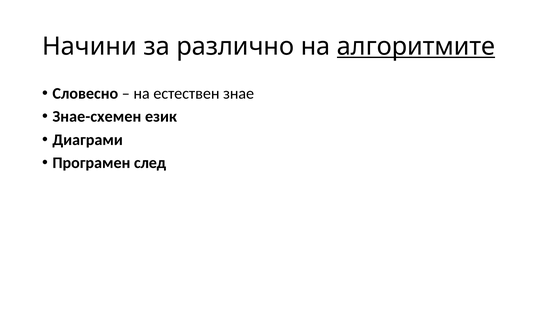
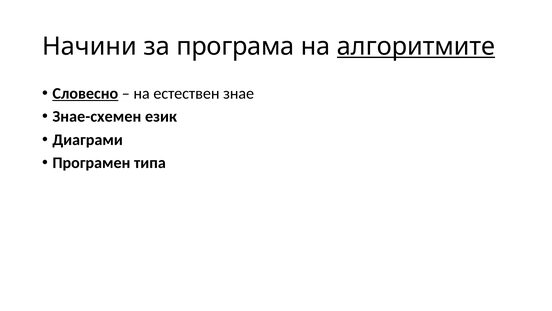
различно: различно -> програма
Словесно underline: none -> present
след: след -> типа
